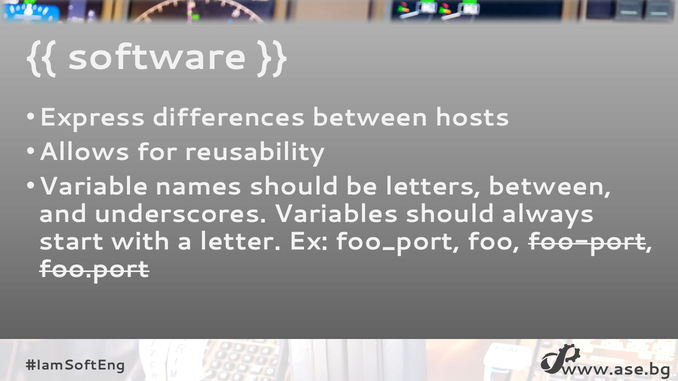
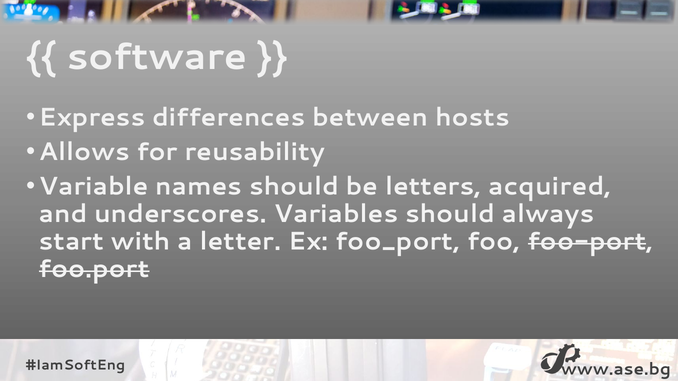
letters between: between -> acquired
